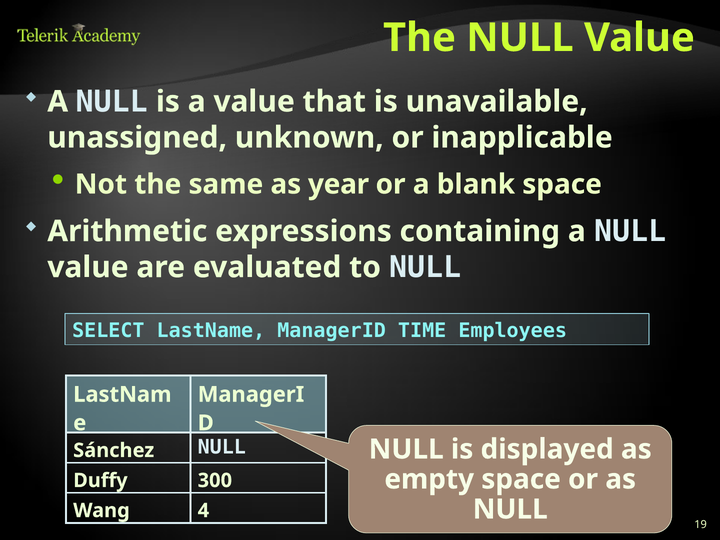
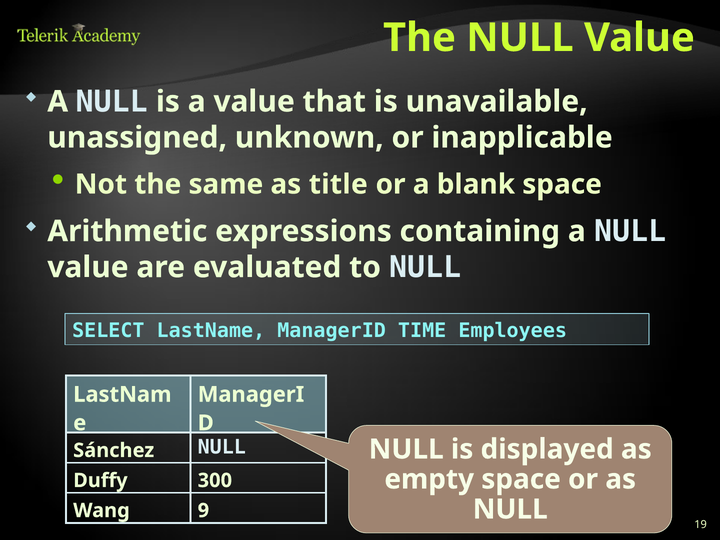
year: year -> title
4: 4 -> 9
